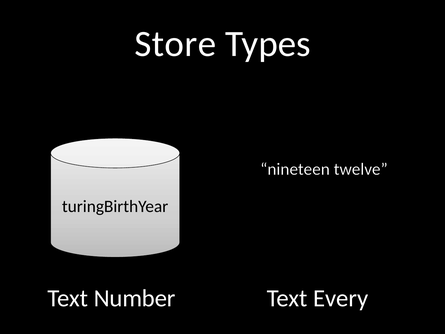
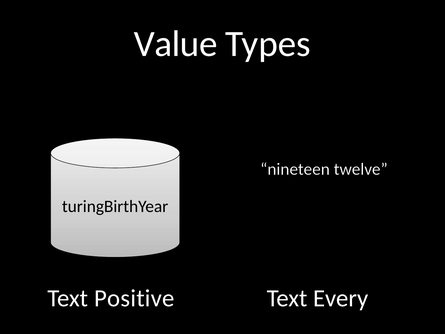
Store: Store -> Value
Number: Number -> Positive
